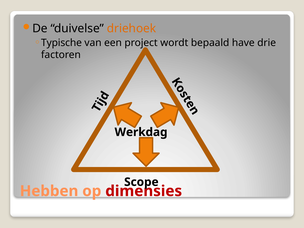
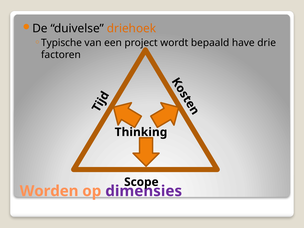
Werkdag: Werkdag -> Thinking
Hebben: Hebben -> Worden
dimensies colour: red -> purple
